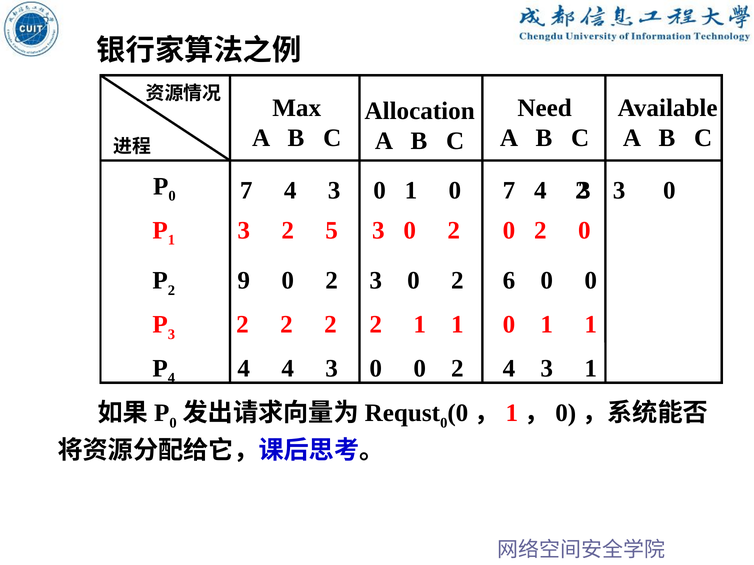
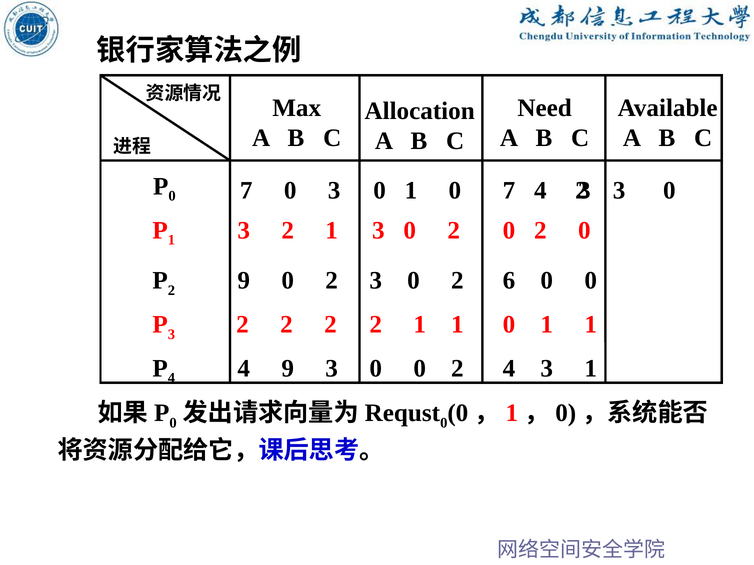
4 at (290, 191): 4 -> 0
3 2 5: 5 -> 1
4 4: 4 -> 9
